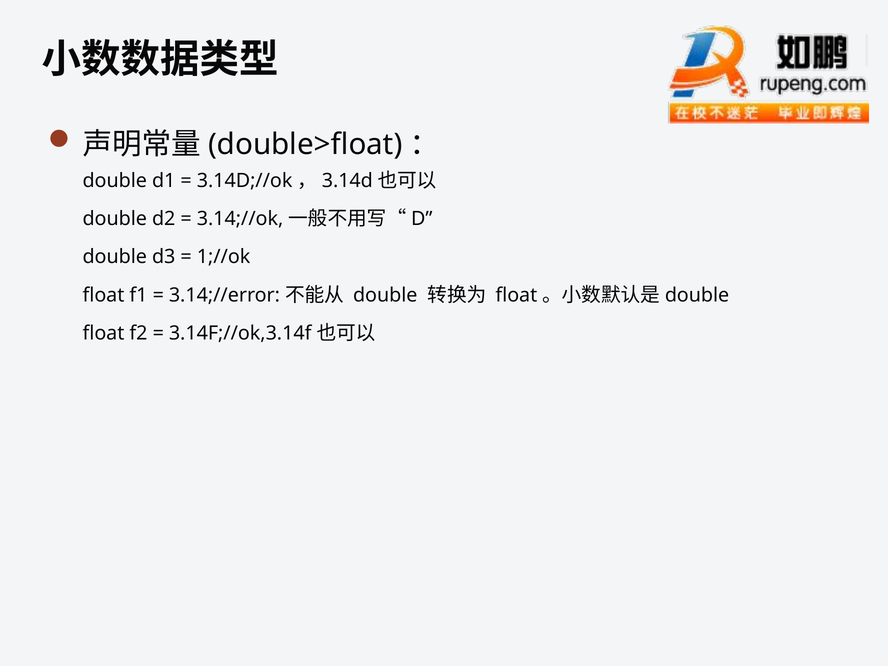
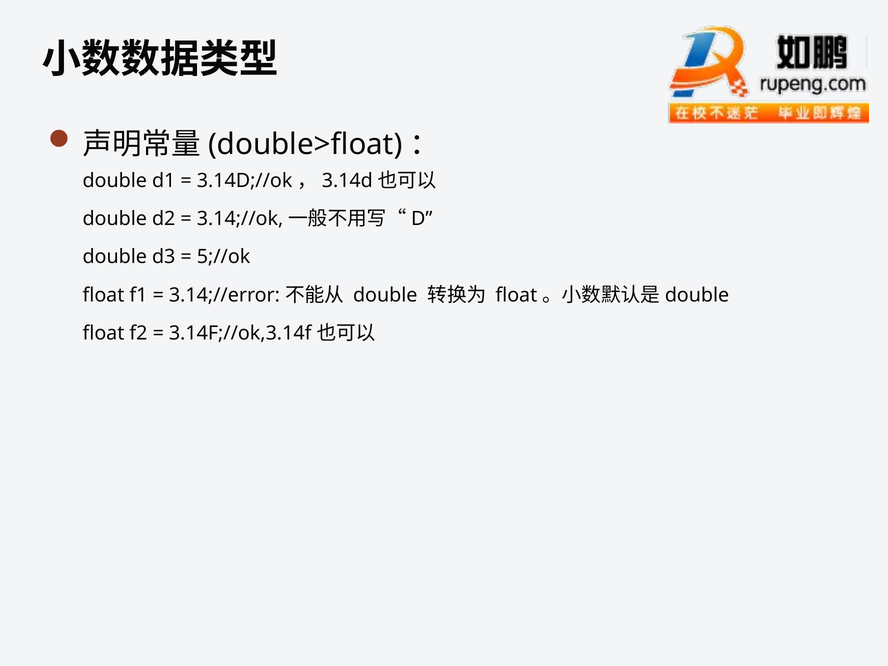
1;//ok: 1;//ok -> 5;//ok
